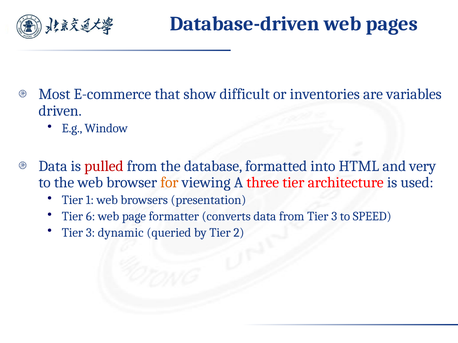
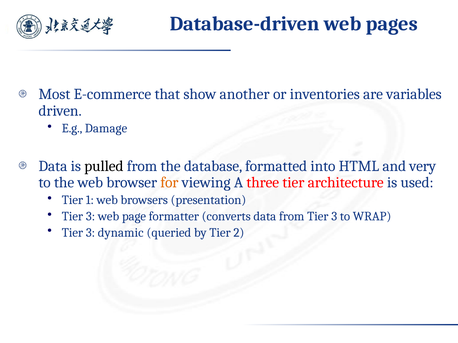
difficult: difficult -> another
Window: Window -> Damage
pulled colour: red -> black
6 at (91, 217): 6 -> 3
SPEED: SPEED -> WRAP
